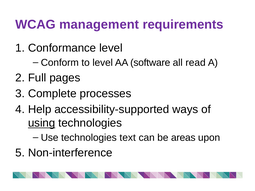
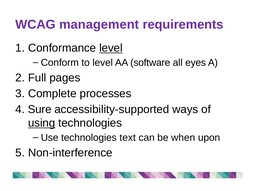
level at (111, 48) underline: none -> present
read: read -> eyes
Help: Help -> Sure
areas: areas -> when
